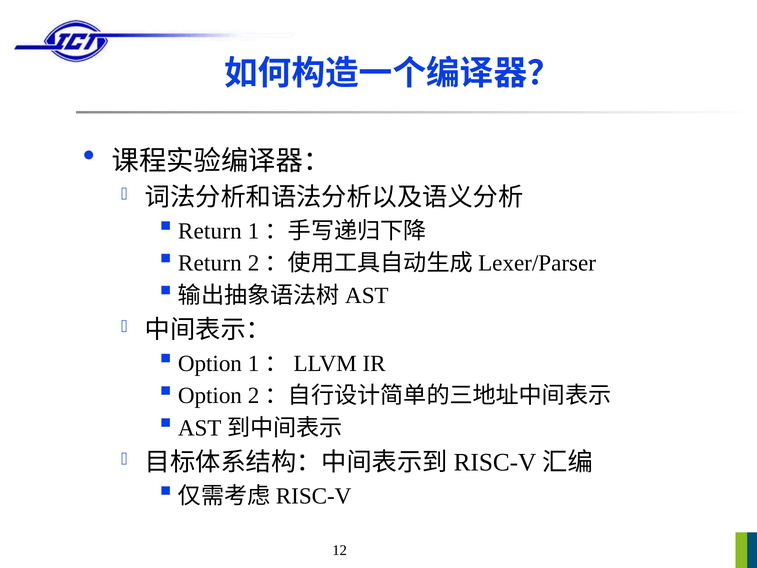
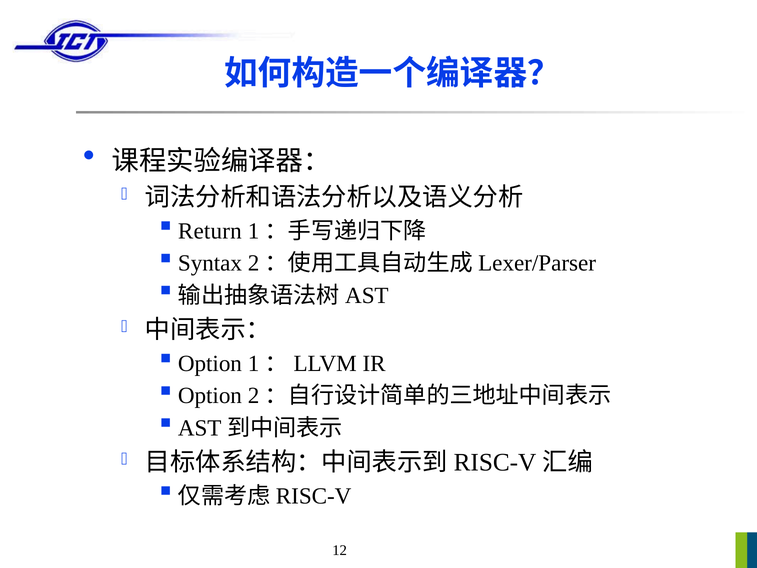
Return at (210, 263): Return -> Syntax
